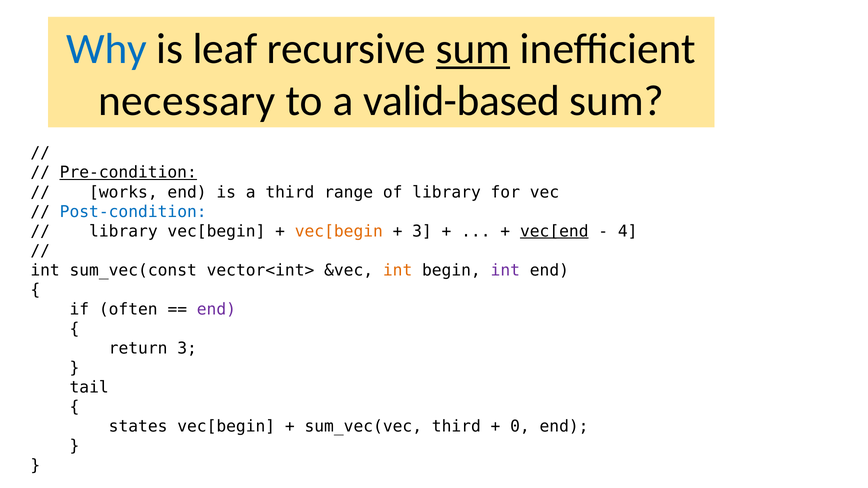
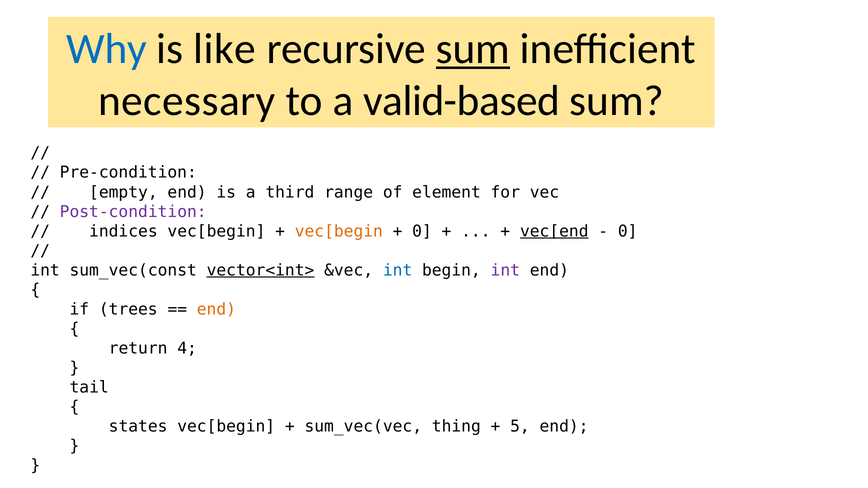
leaf: leaf -> like
Pre-condition underline: present -> none
works: works -> empty
of library: library -> element
Post-condition colour: blue -> purple
library at (123, 231): library -> indices
3 at (422, 231): 3 -> 0
4 at (628, 231): 4 -> 0
vector<int> underline: none -> present
int at (398, 270) colour: orange -> blue
often: often -> trees
end at (216, 309) colour: purple -> orange
return 3: 3 -> 4
sum_vec(vec third: third -> thing
0: 0 -> 5
